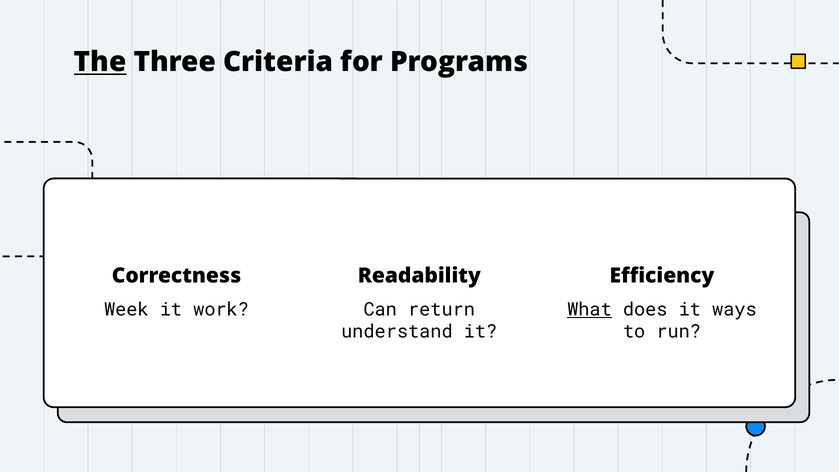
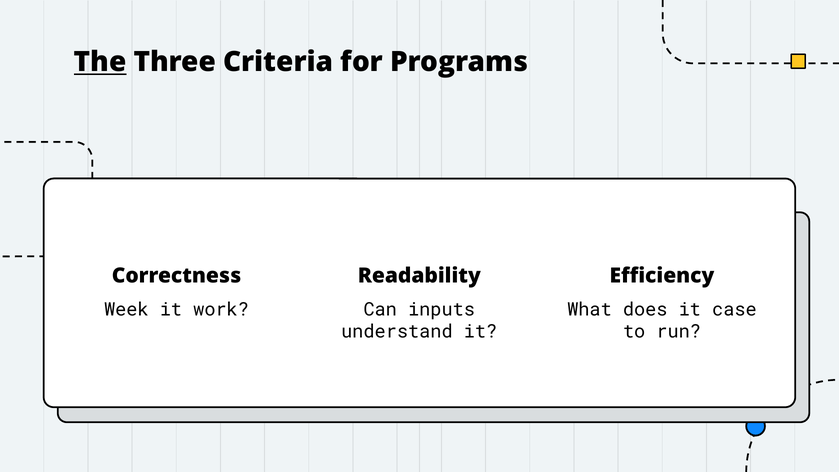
return: return -> inputs
What underline: present -> none
ways: ways -> case
